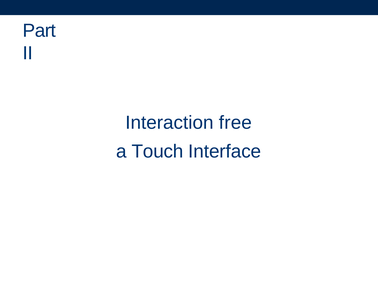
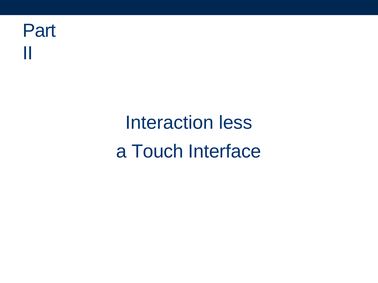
free: free -> less
